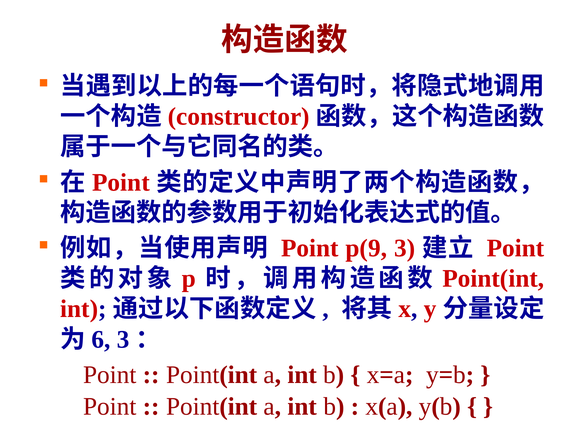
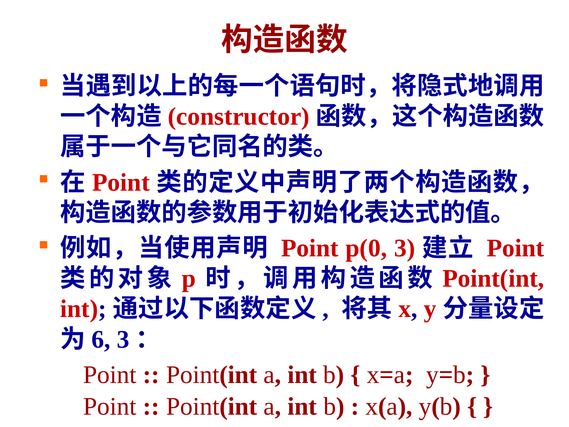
p(9: p(9 -> p(0
